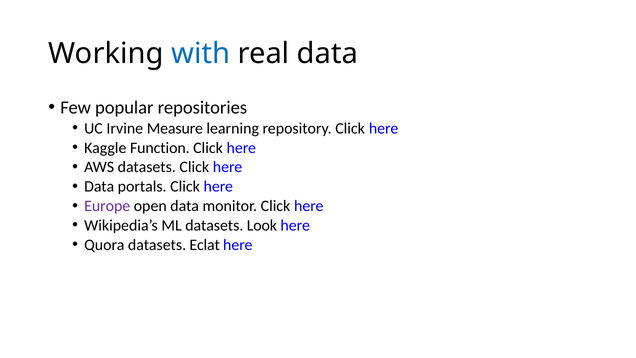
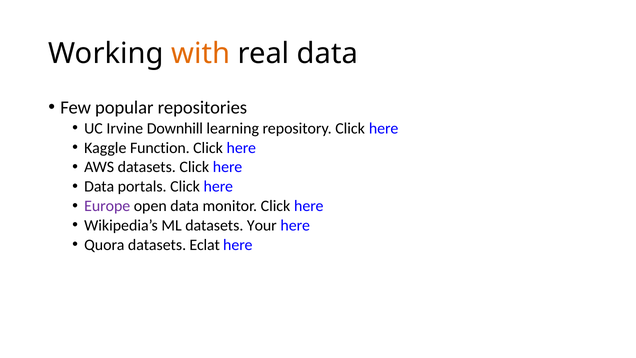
with colour: blue -> orange
Measure: Measure -> Downhill
Look: Look -> Your
